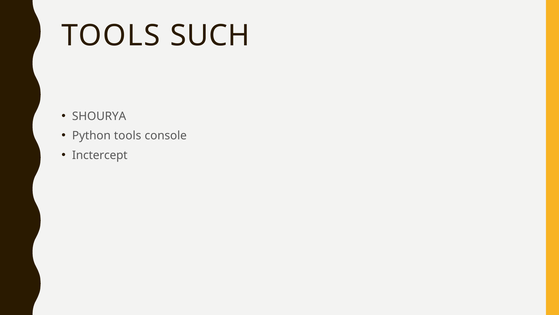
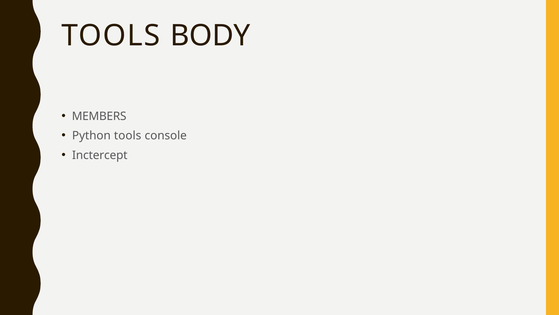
SUCH: SUCH -> BODY
SHOURYA: SHOURYA -> MEMBERS
